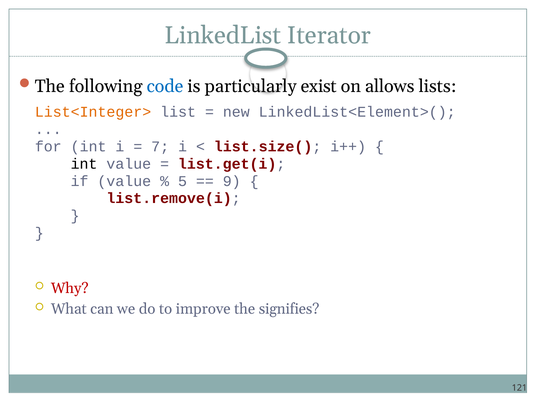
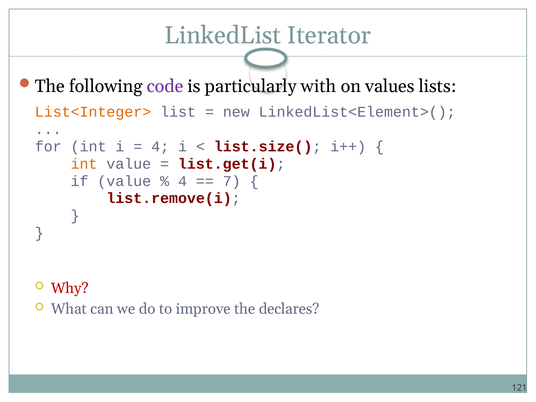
code colour: blue -> purple
exist: exist -> with
allows: allows -> values
7 at (160, 147): 7 -> 4
int at (84, 164) colour: black -> orange
5 at (183, 181): 5 -> 4
9: 9 -> 7
signifies: signifies -> declares
